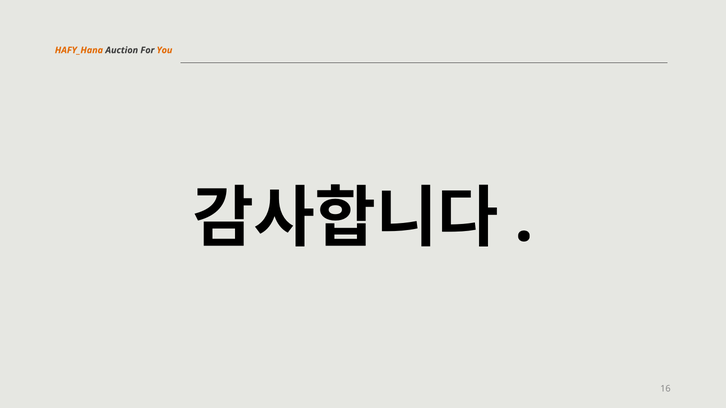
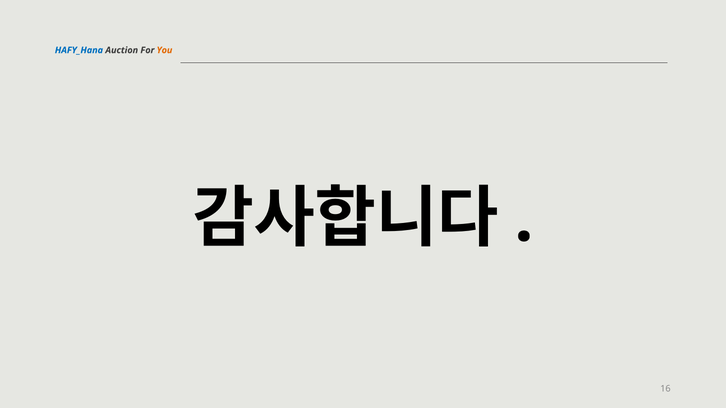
HAFY_Hana colour: orange -> blue
